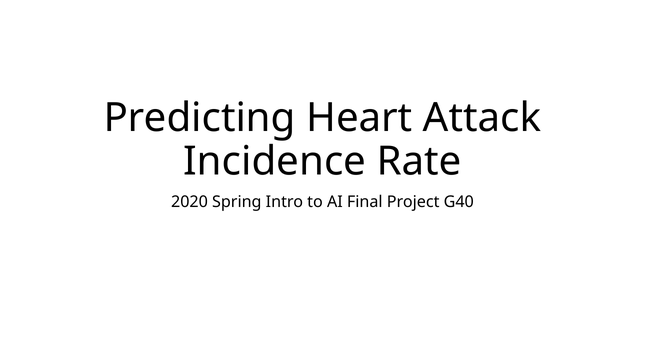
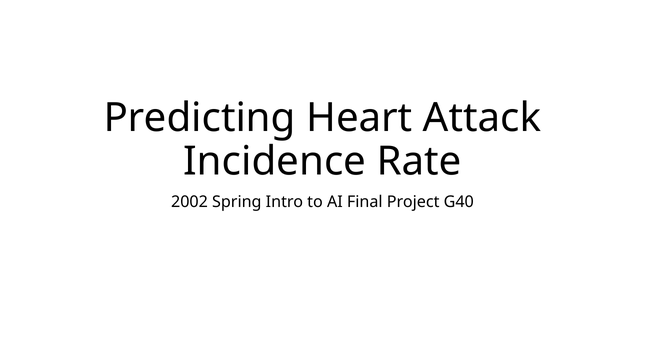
2020: 2020 -> 2002
